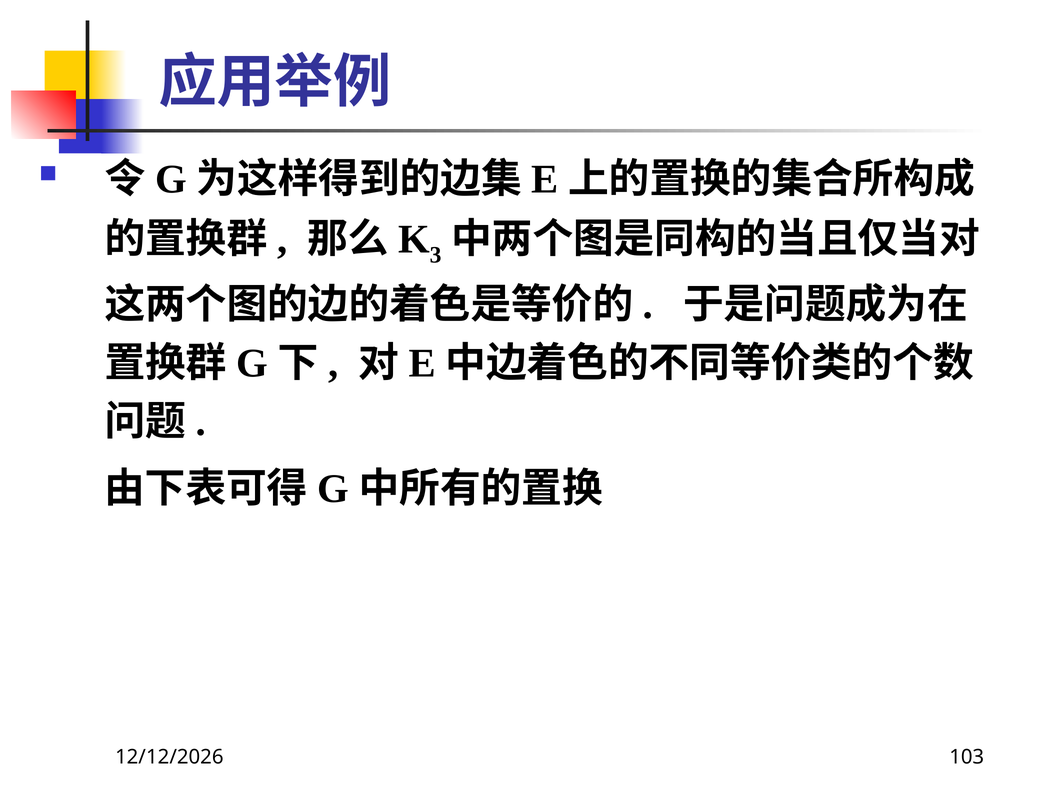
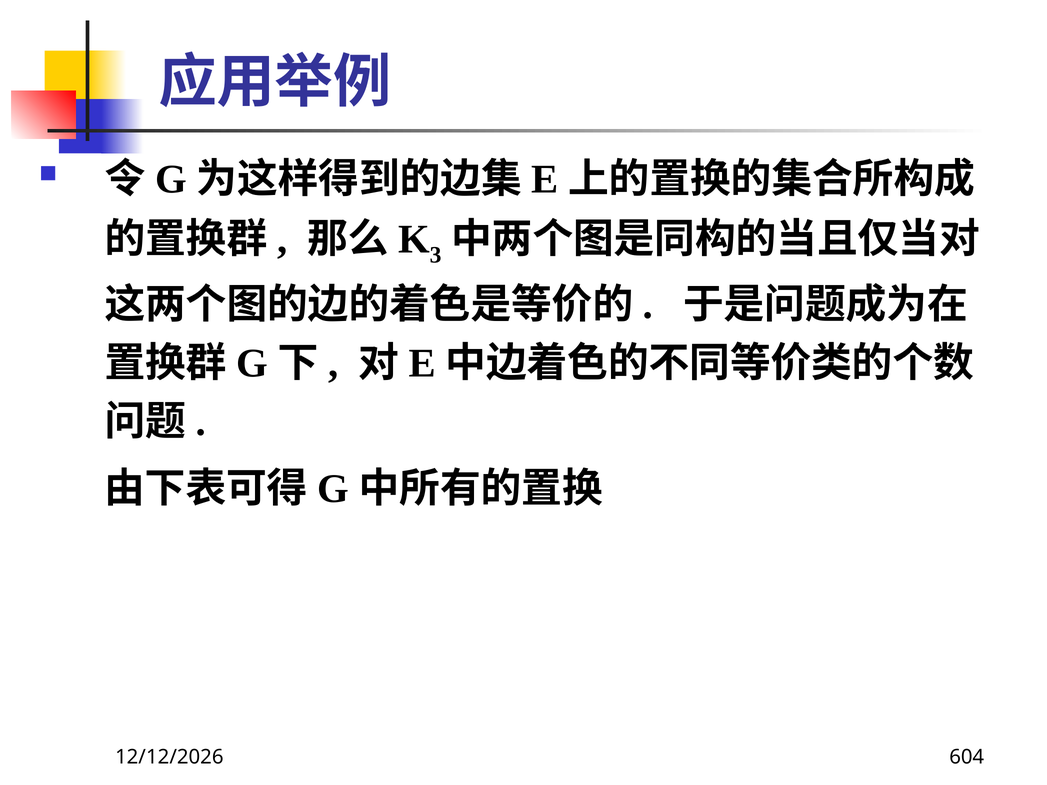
103: 103 -> 604
